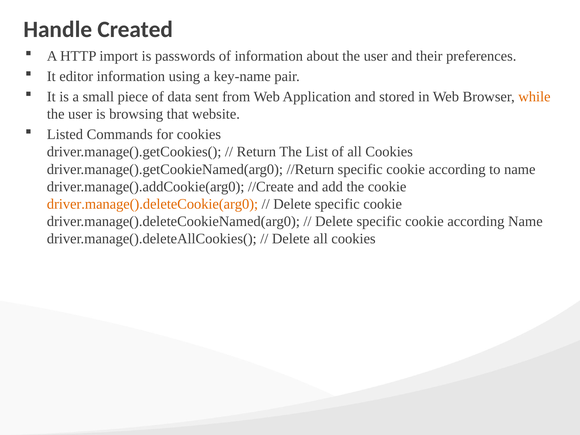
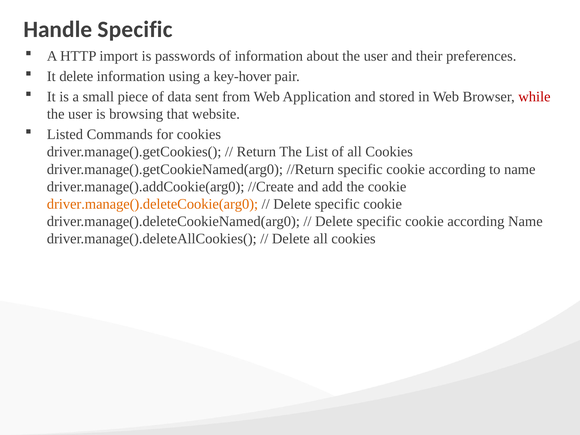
Handle Created: Created -> Specific
It editor: editor -> delete
key-name: key-name -> key-hover
while colour: orange -> red
